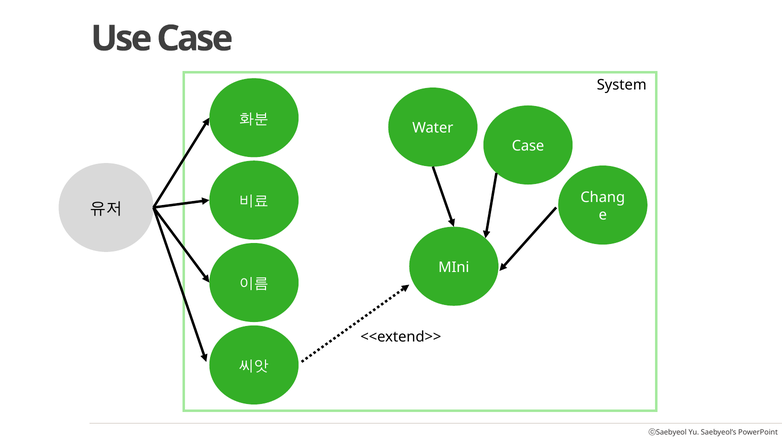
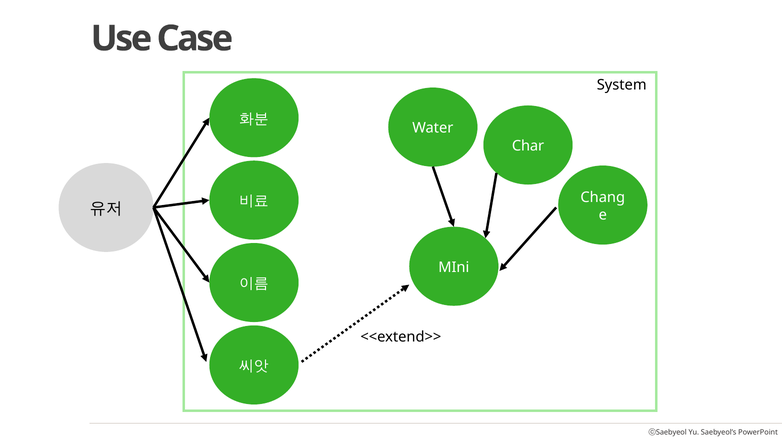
Case at (528, 146): Case -> Char
